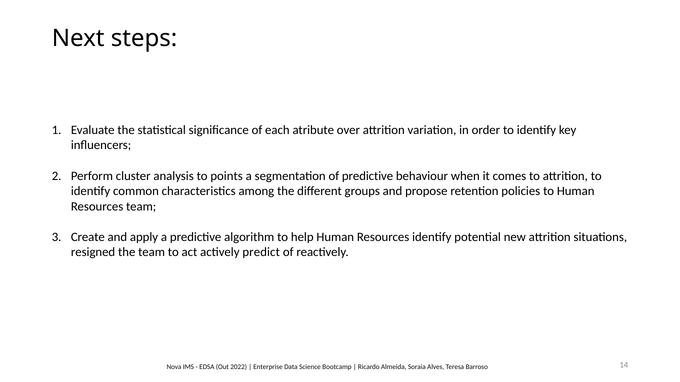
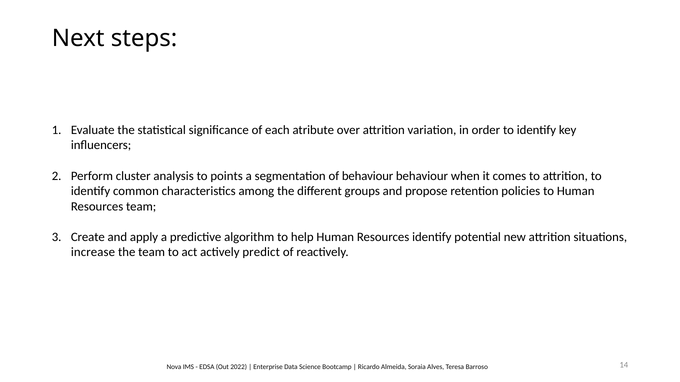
of predictive: predictive -> behaviour
resigned: resigned -> increase
